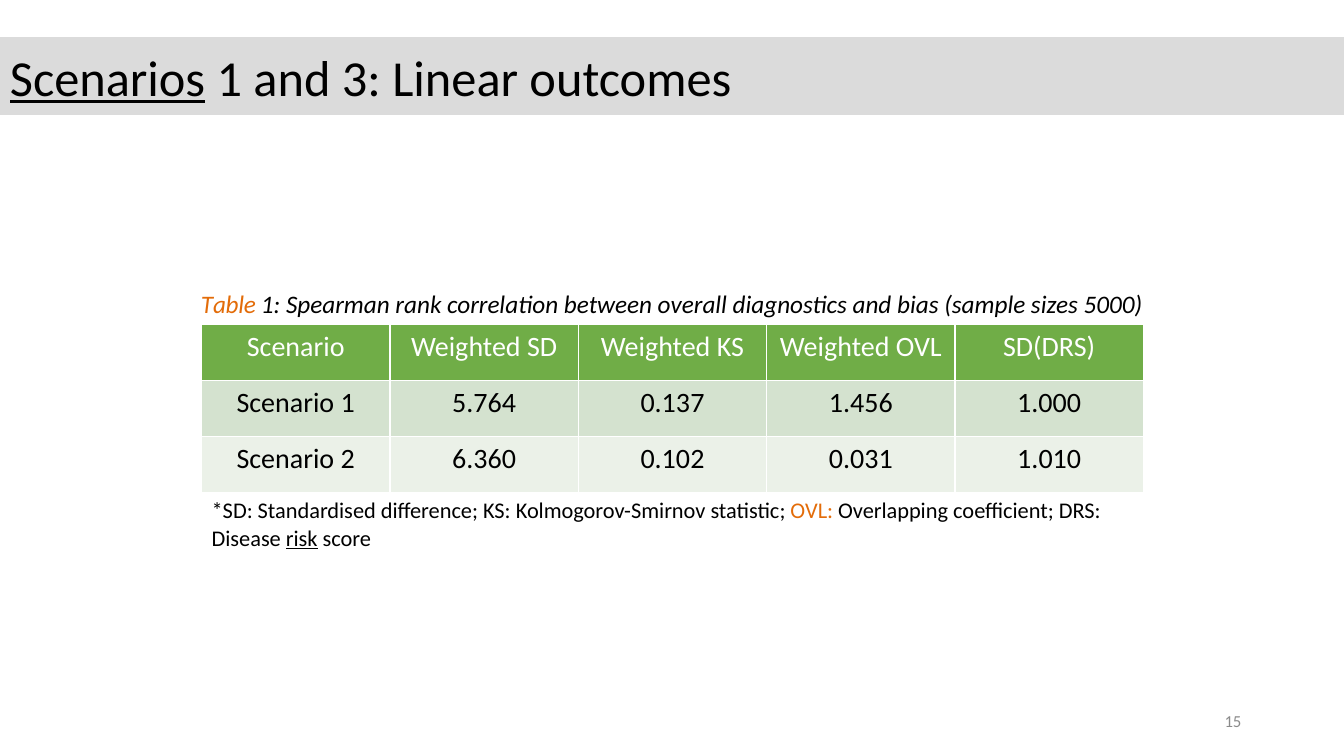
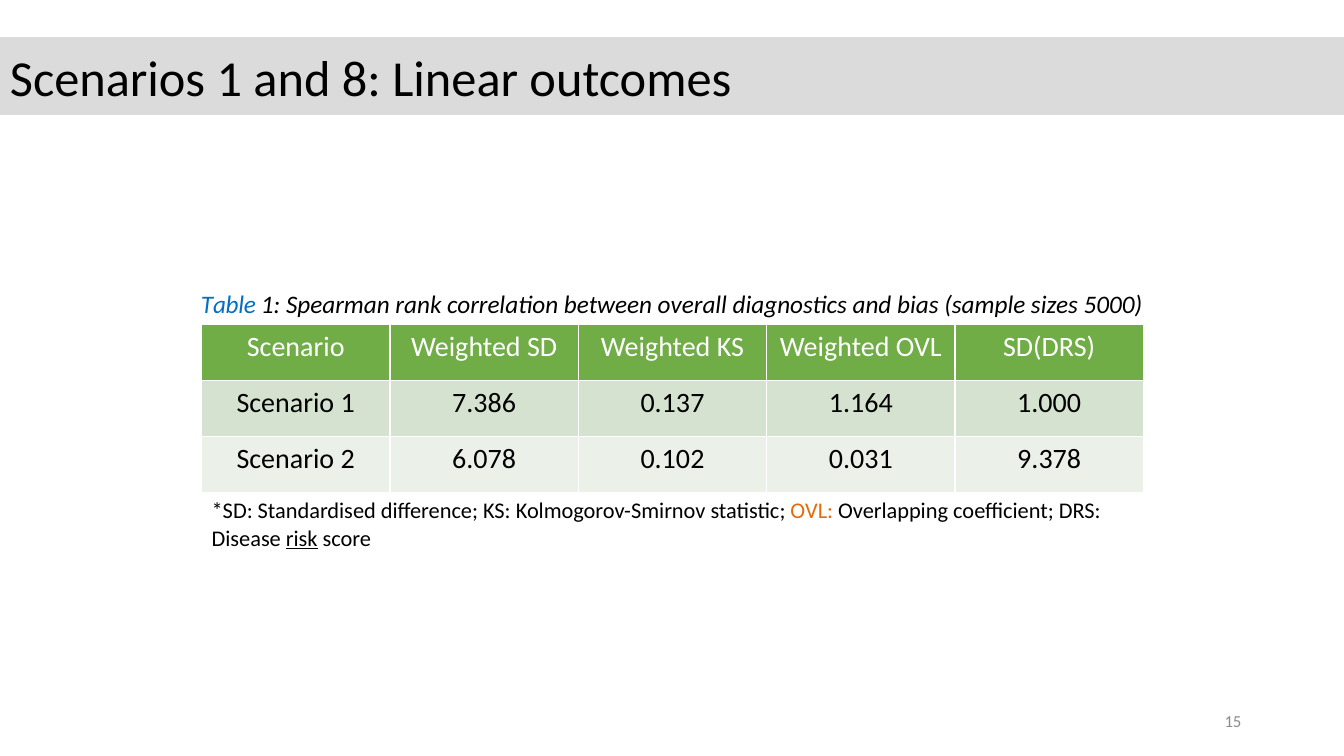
Scenarios underline: present -> none
3: 3 -> 8
Table colour: orange -> blue
5.764: 5.764 -> 7.386
1.456: 1.456 -> 1.164
6.360: 6.360 -> 6.078
1.010: 1.010 -> 9.378
